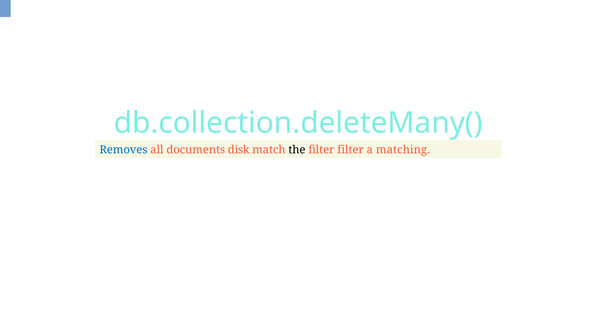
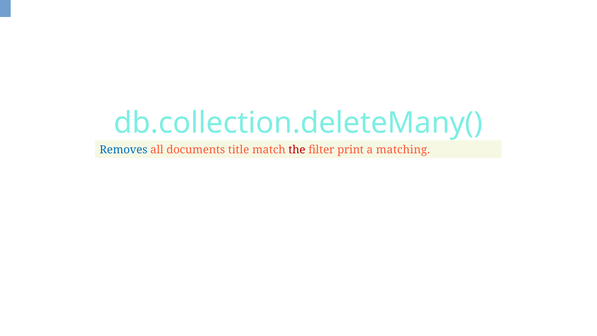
disk: disk -> title
the colour: black -> red
filter filter: filter -> print
